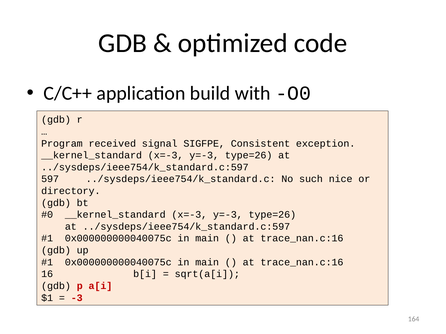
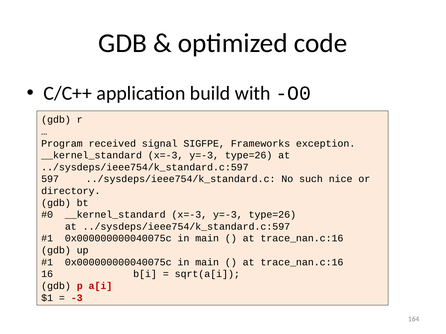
Consistent: Consistent -> Frameworks
